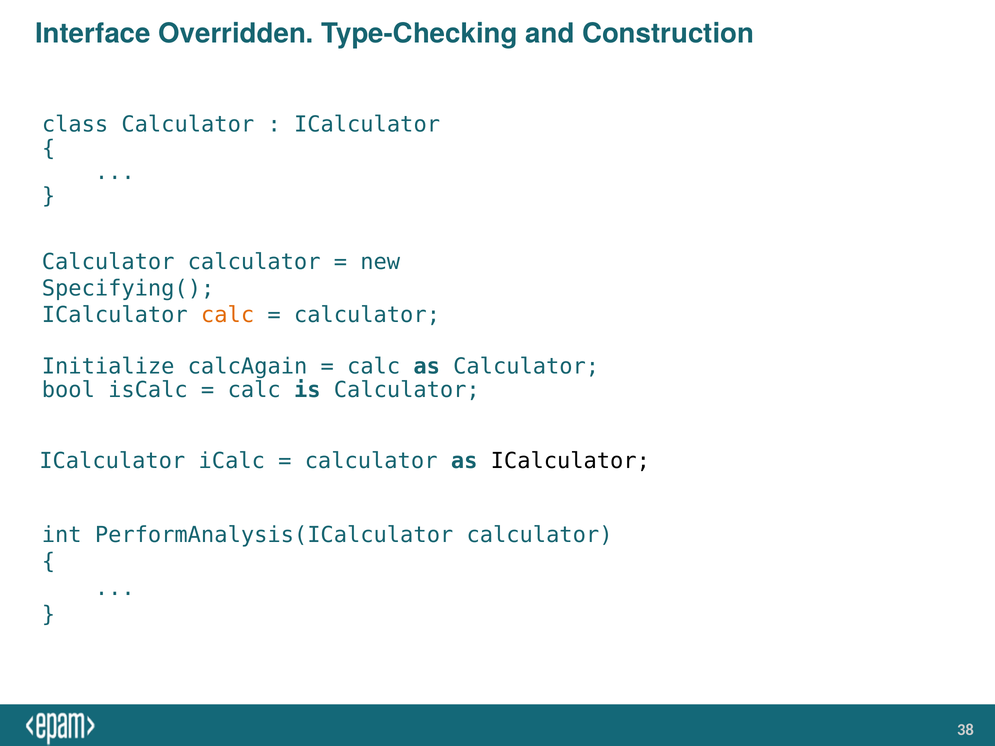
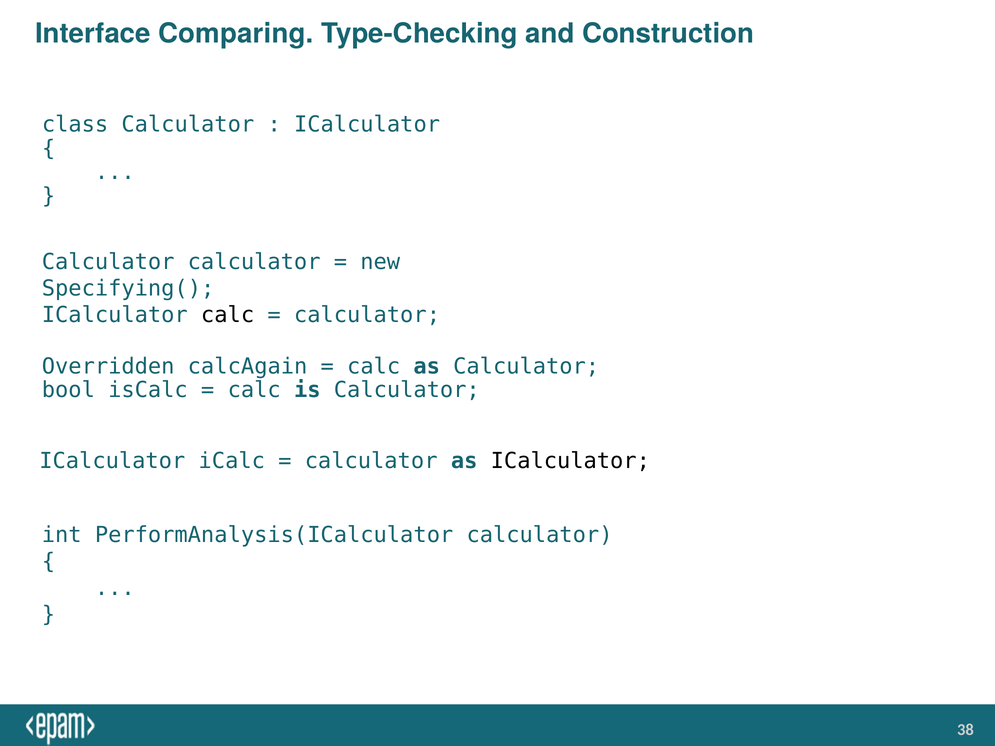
Overridden: Overridden -> Comparing
сalc at (228, 315) colour: orange -> black
Initialize: Initialize -> Overridden
